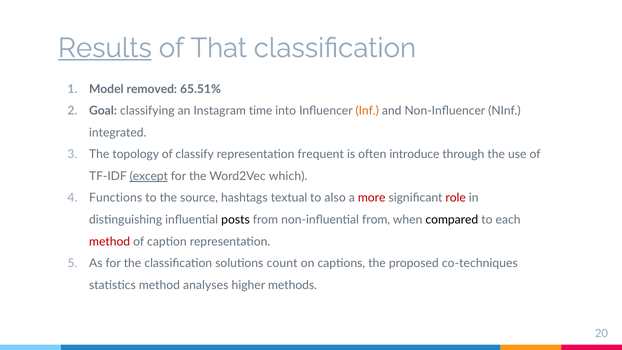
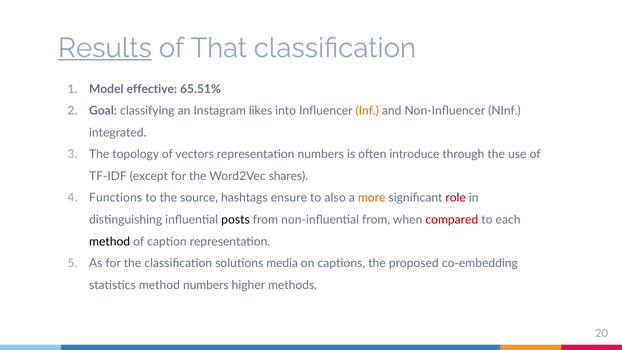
removed: removed -> effective
time: time -> likes
classify: classify -> vectors
representation frequent: frequent -> numbers
except underline: present -> none
which: which -> shares
textual: textual -> ensure
more colour: red -> orange
compared colour: black -> red
method at (110, 241) colour: red -> black
count: count -> media
co-techniques: co-techniques -> co-embedding
method analyses: analyses -> numbers
